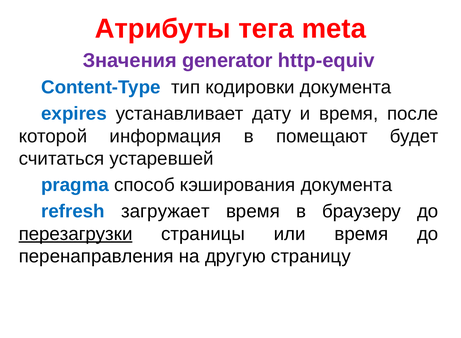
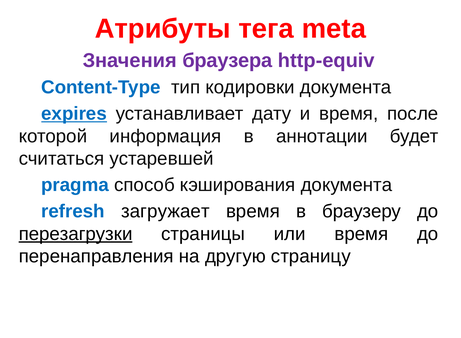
generator: generator -> браузера
expires underline: none -> present
помещают: помещают -> аннотации
